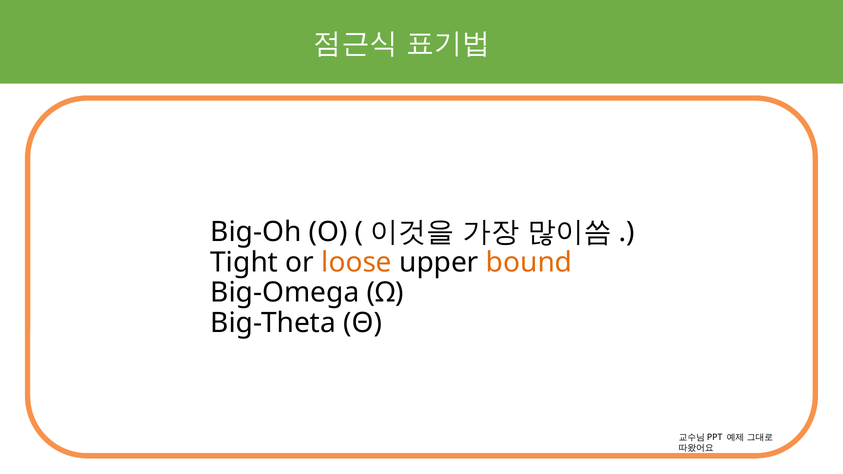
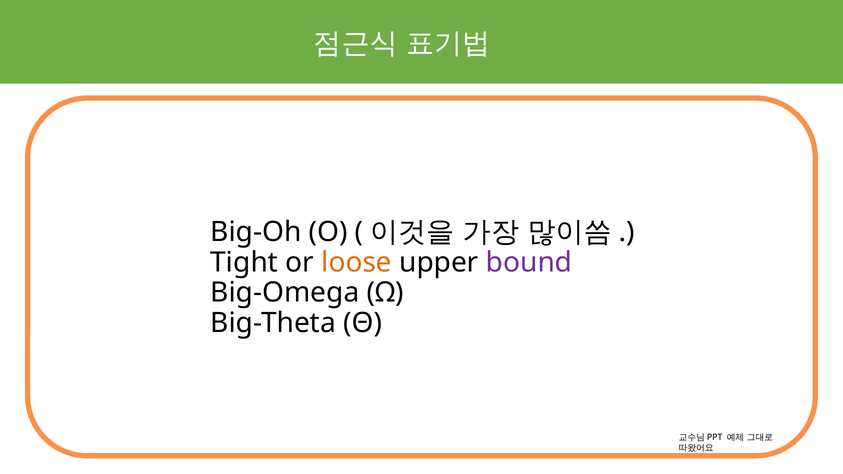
bound colour: orange -> purple
